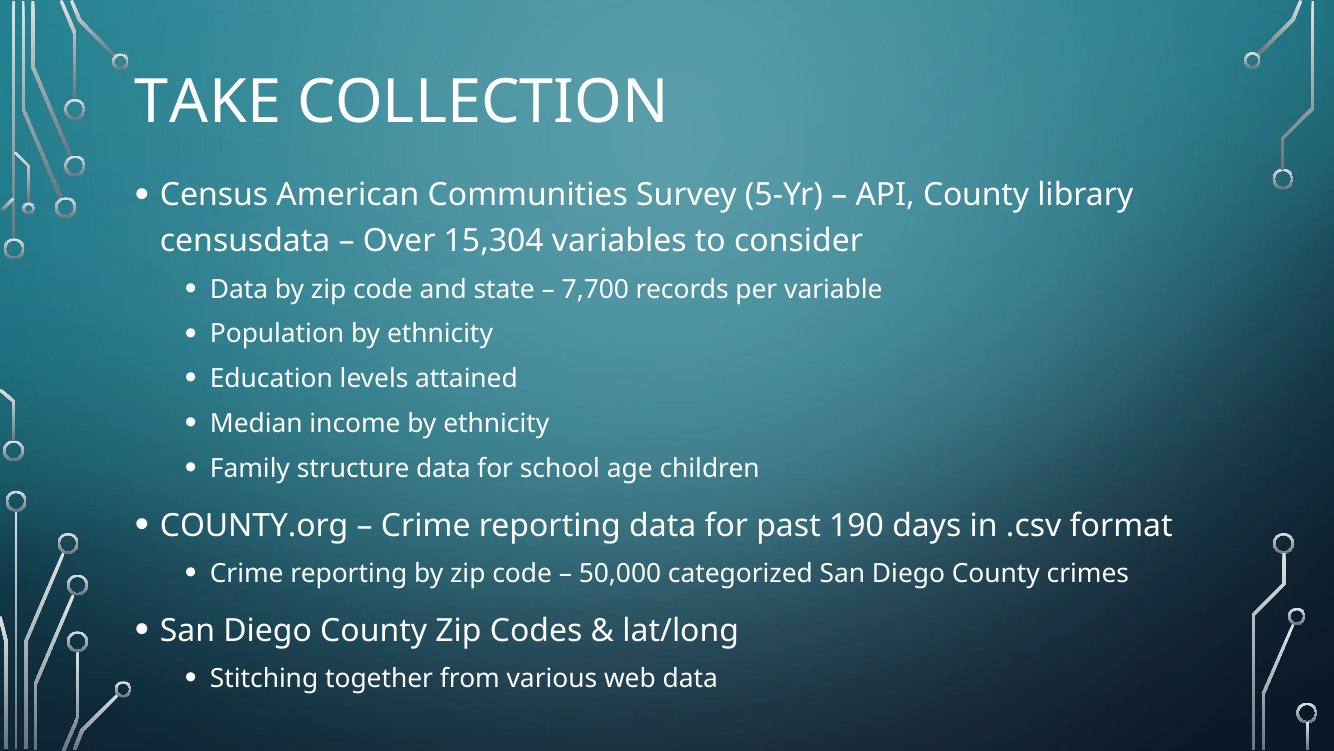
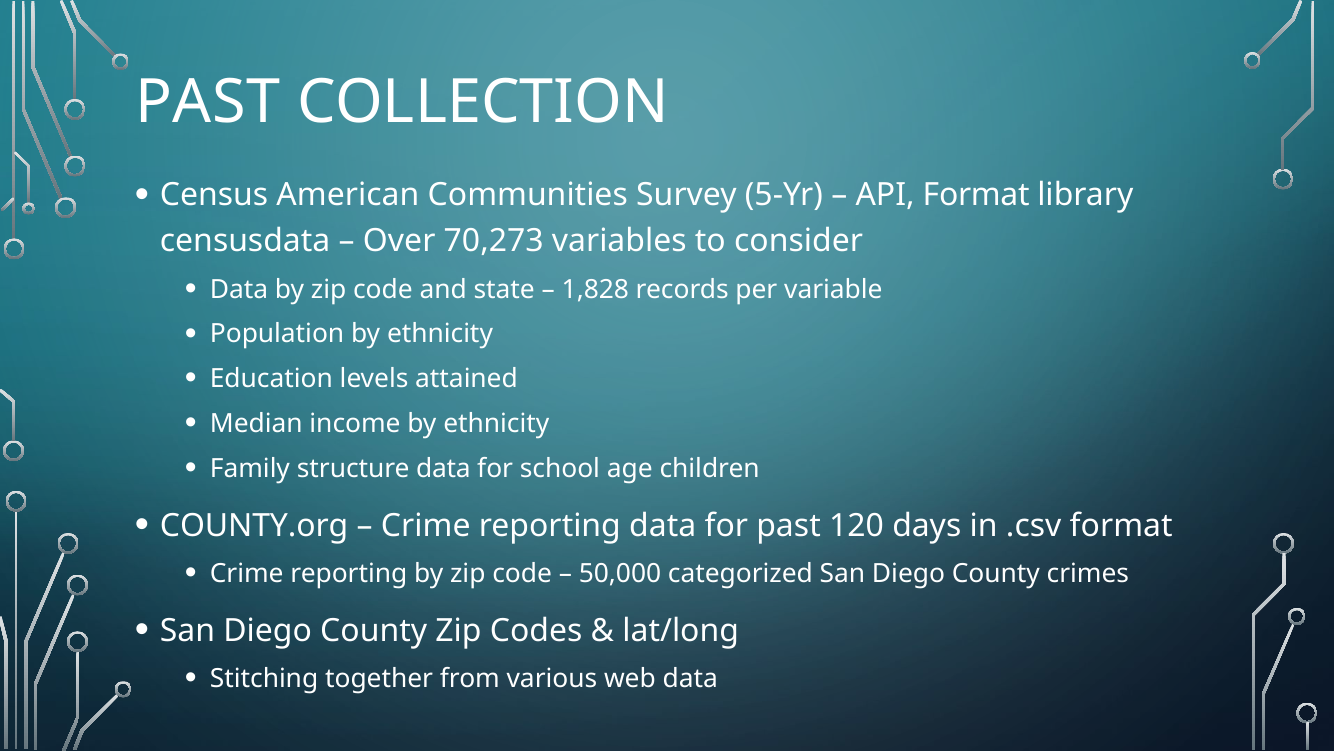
TAKE at (208, 103): TAKE -> PAST
API County: County -> Format
15,304: 15,304 -> 70,273
7,700: 7,700 -> 1,828
190: 190 -> 120
